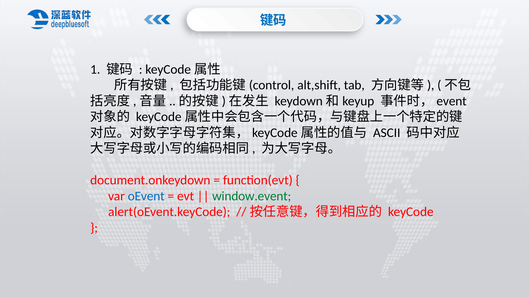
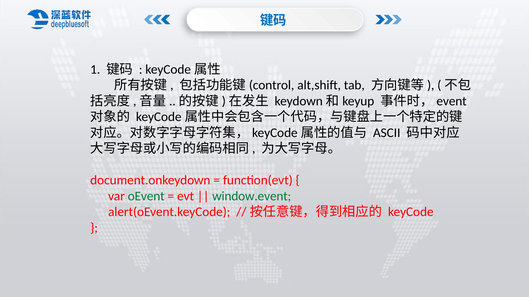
oEvent colour: blue -> green
